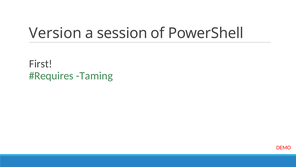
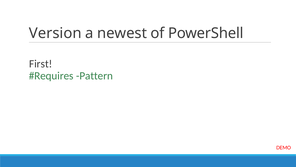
session: session -> newest
Taming: Taming -> Pattern
